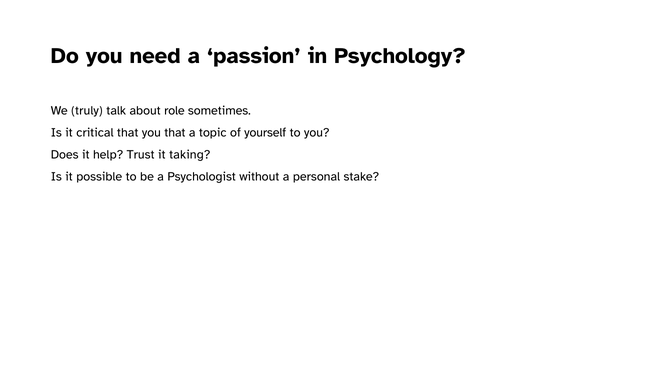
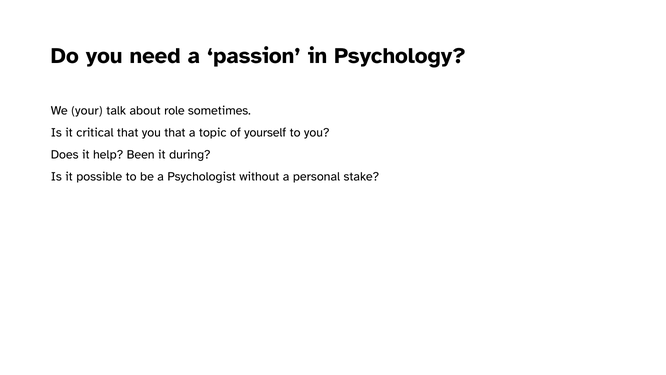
truly: truly -> your
Trust: Trust -> Been
taking: taking -> during
